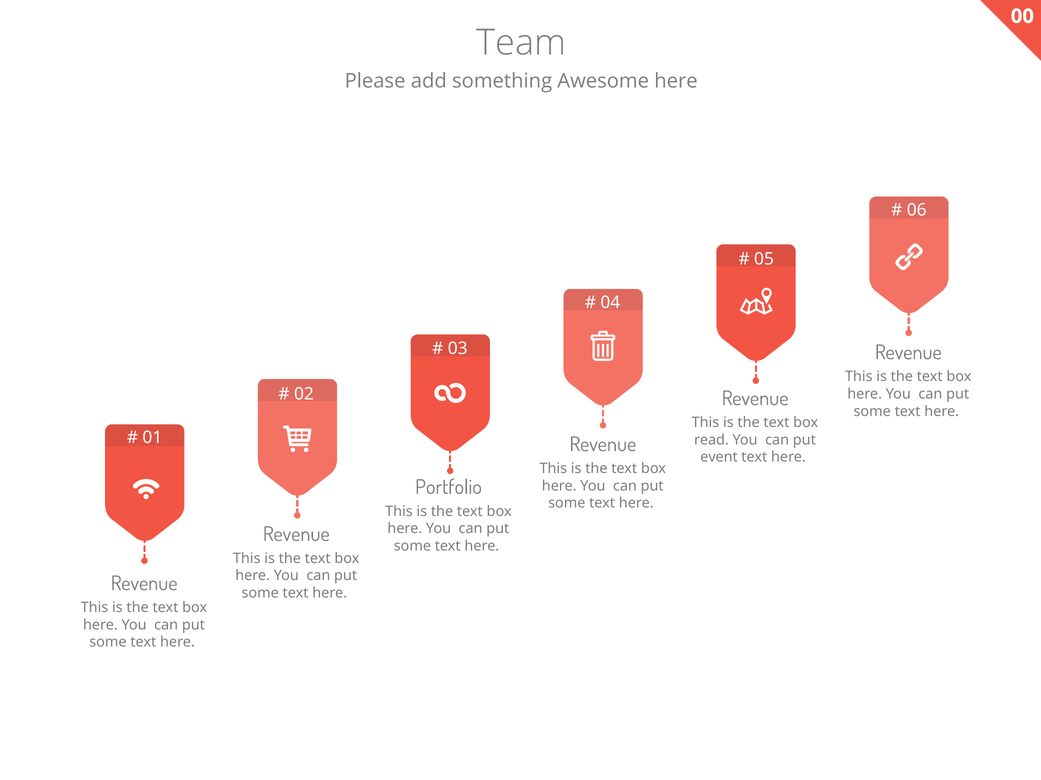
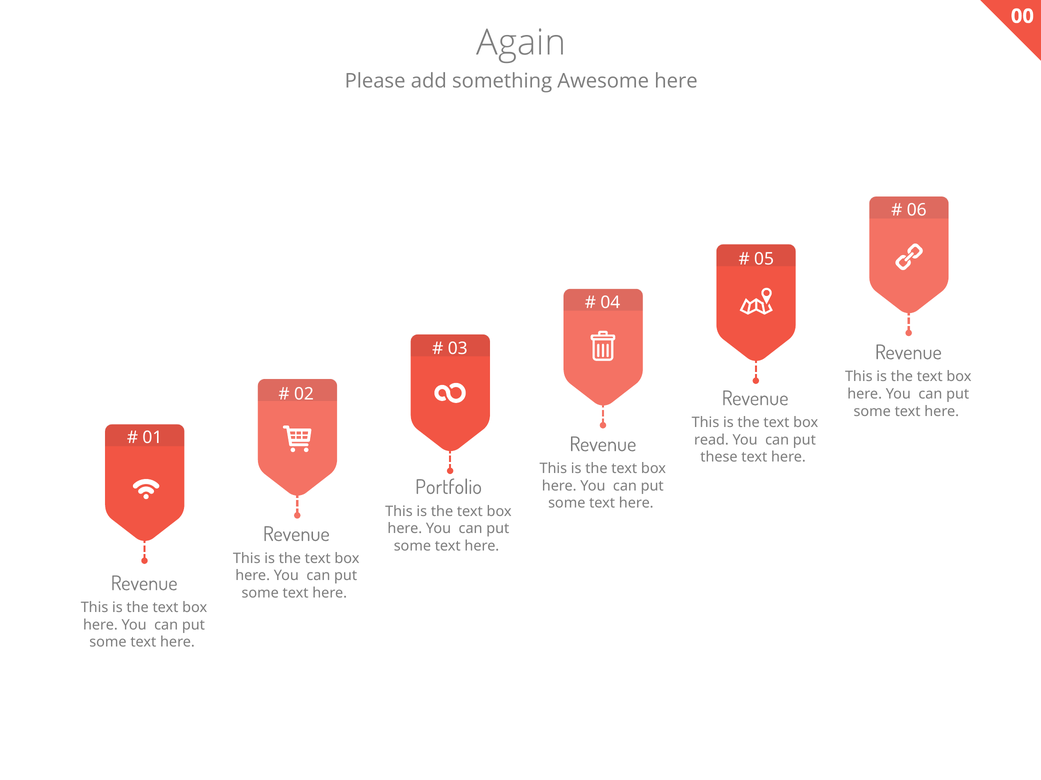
Team: Team -> Again
event: event -> these
